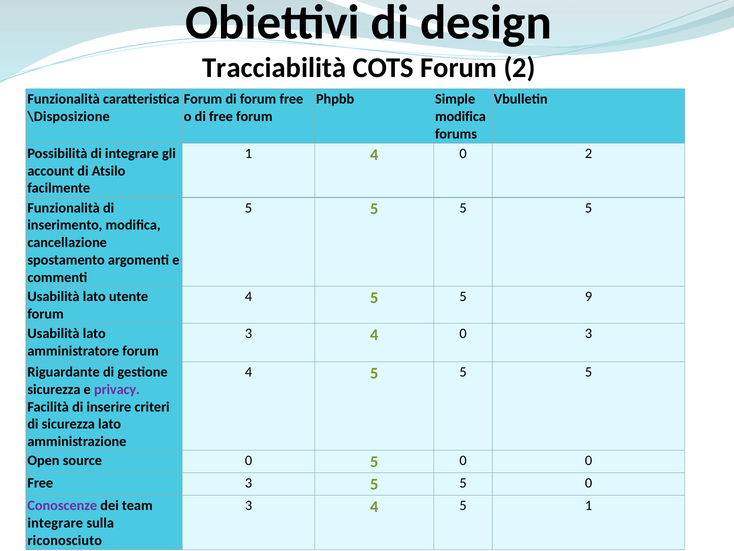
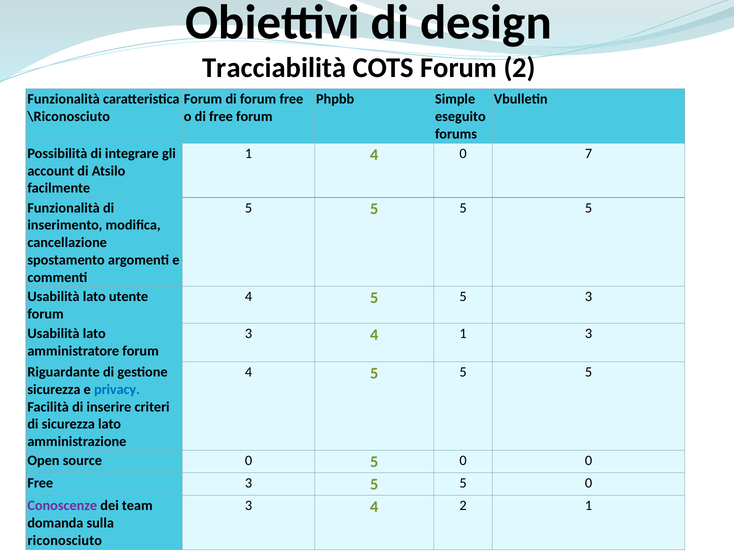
\Disposizione: \Disposizione -> \Riconosciuto
modifica at (460, 116): modifica -> eseguito
0 2: 2 -> 7
5 9: 9 -> 3
3 4 0: 0 -> 1
privacy colour: purple -> blue
3 4 5: 5 -> 2
integrare at (55, 522): integrare -> domanda
